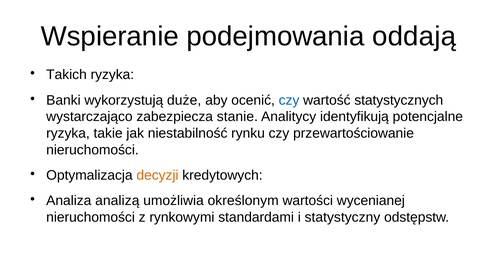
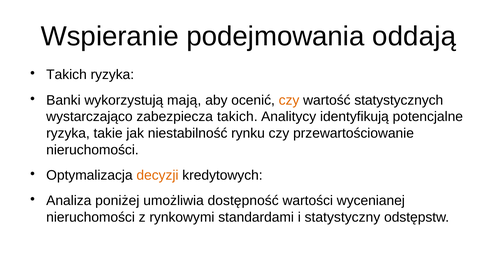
duże: duże -> mają
czy at (289, 100) colour: blue -> orange
zabezpiecza stanie: stanie -> takich
analizą: analizą -> poniżej
określonym: określonym -> dostępność
